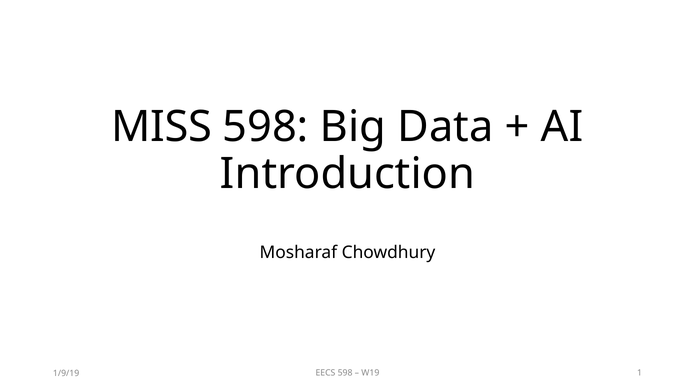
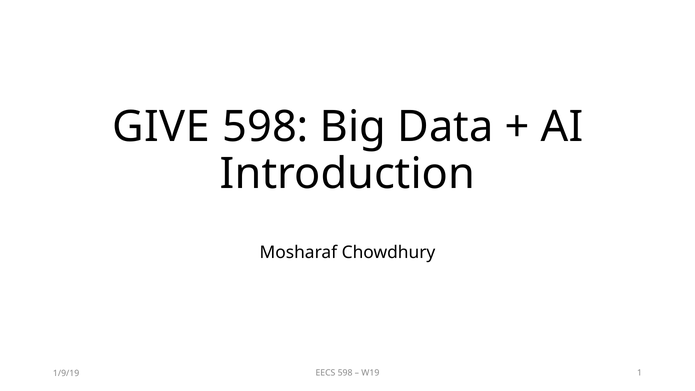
MISS: MISS -> GIVE
